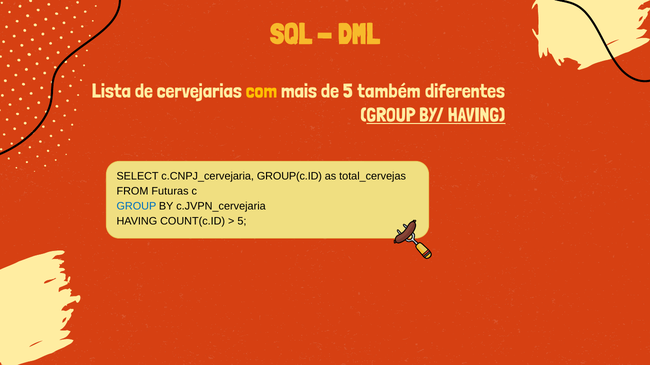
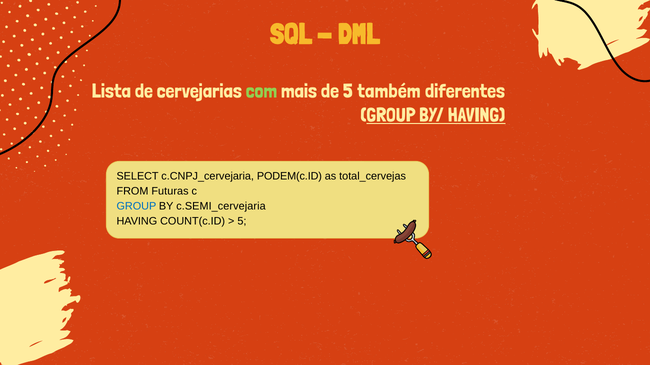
com colour: yellow -> light green
GROUP(c.ID: GROUP(c.ID -> PODEM(c.ID
c.JVPN_cervejaria: c.JVPN_cervejaria -> c.SEMI_cervejaria
